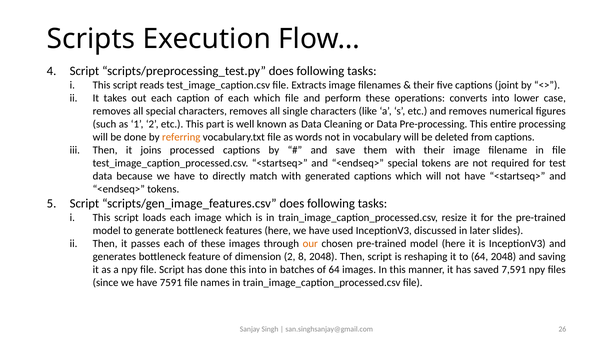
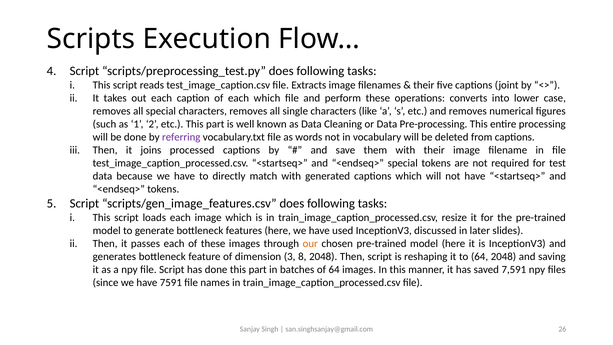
referring colour: orange -> purple
dimension 2: 2 -> 3
done this into: into -> part
